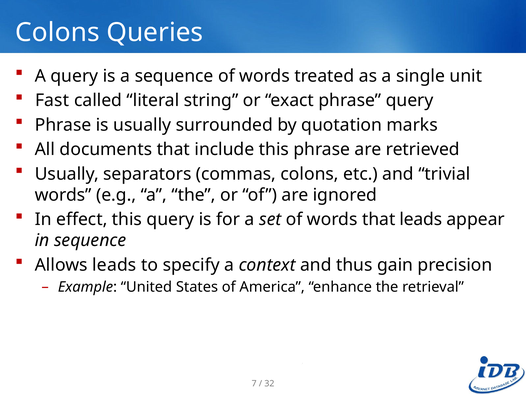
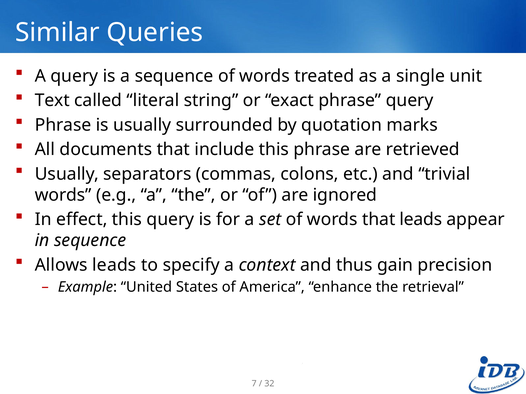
Colons at (57, 33): Colons -> Similar
Fast: Fast -> Text
